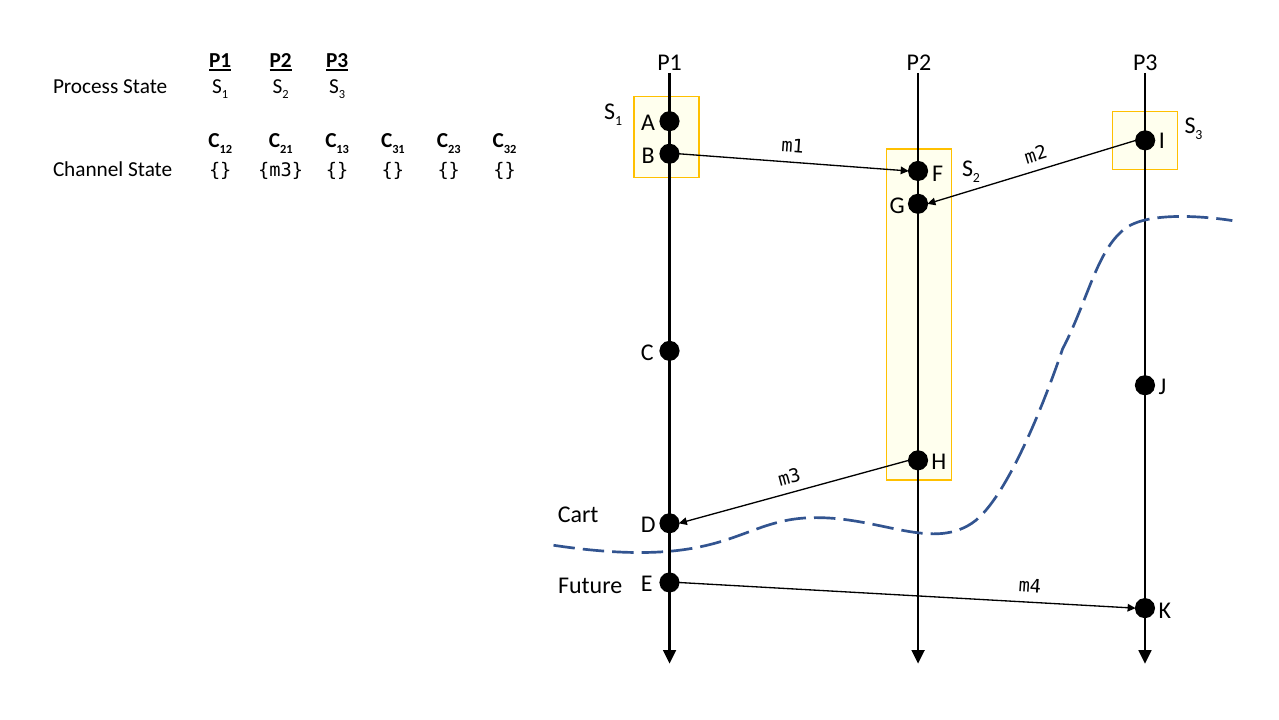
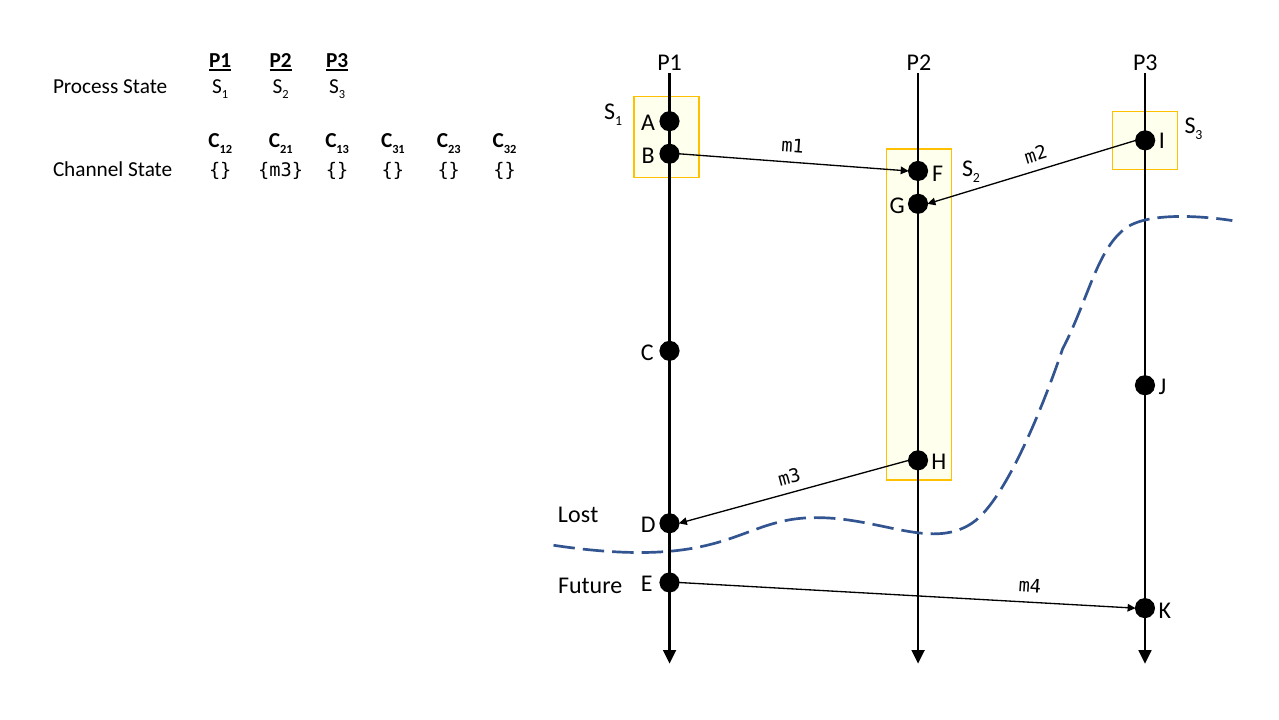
Cart: Cart -> Lost
